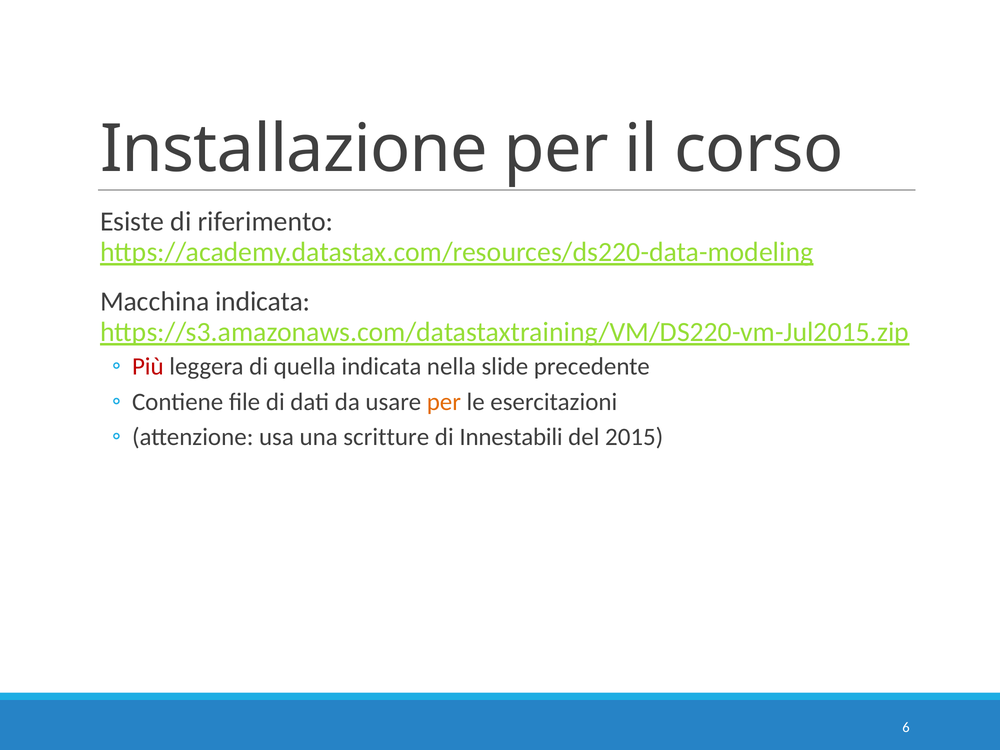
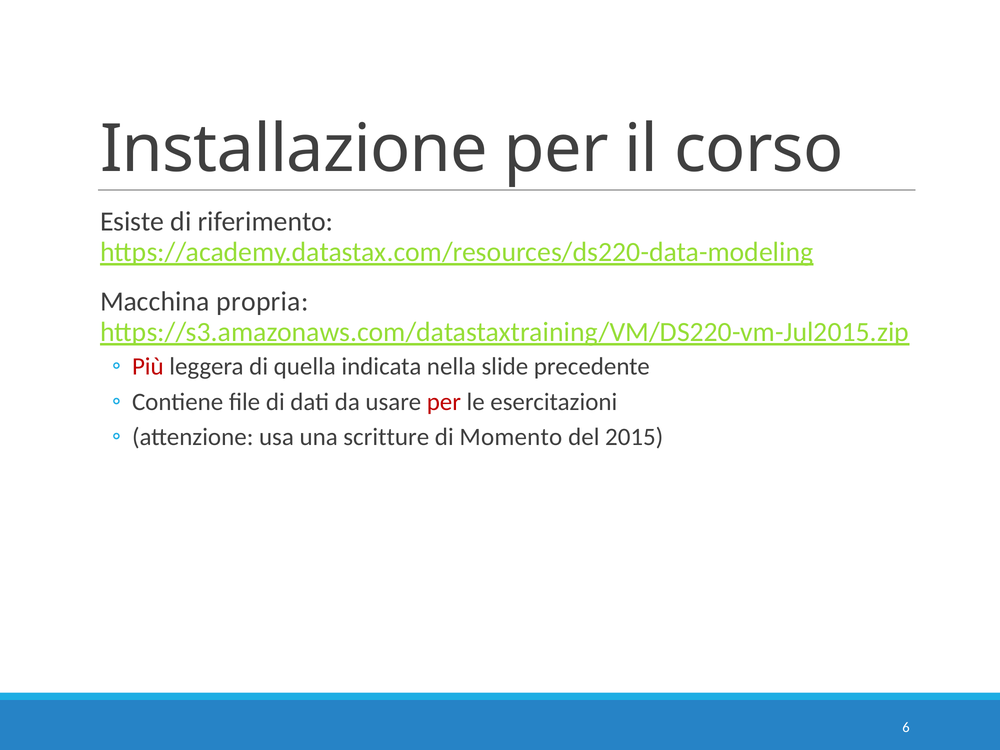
Macchina indicata: indicata -> propria
per at (444, 402) colour: orange -> red
Innestabili: Innestabili -> Momento
